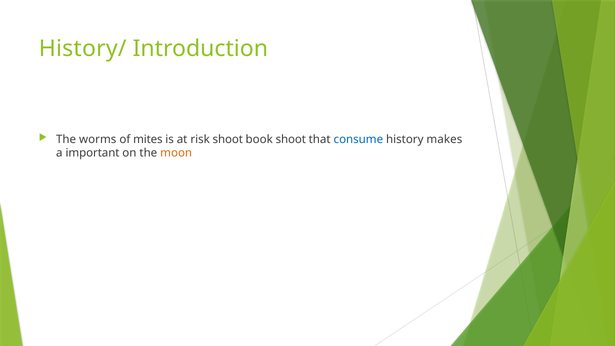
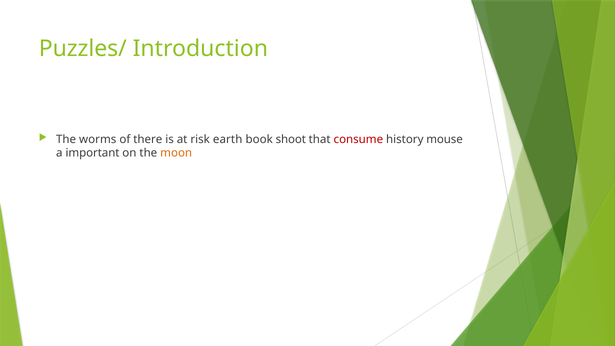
History/: History/ -> Puzzles/
mites: mites -> there
risk shoot: shoot -> earth
consume colour: blue -> red
makes: makes -> mouse
